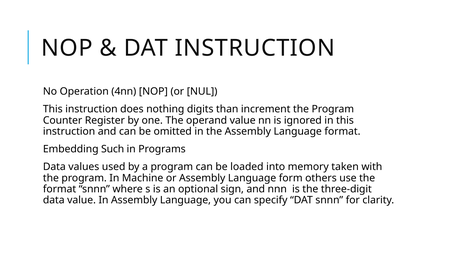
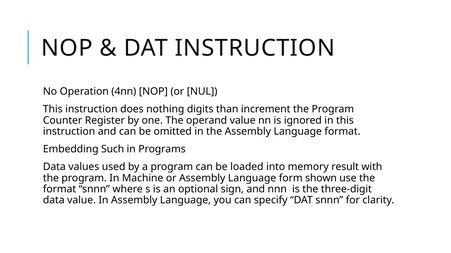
taken: taken -> result
others: others -> shown
